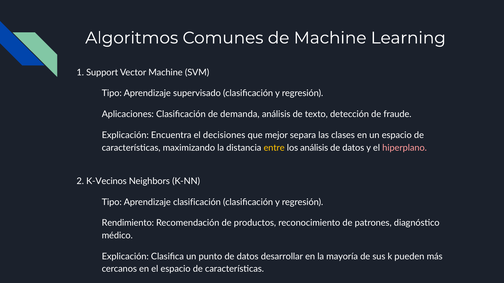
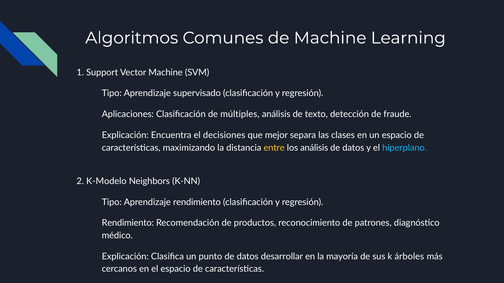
demanda: demanda -> múltiples
hiperplano colour: pink -> light blue
K-Vecinos: K-Vecinos -> K-Modelo
Aprendizaje clasificación: clasificación -> rendimiento
pueden: pueden -> árboles
